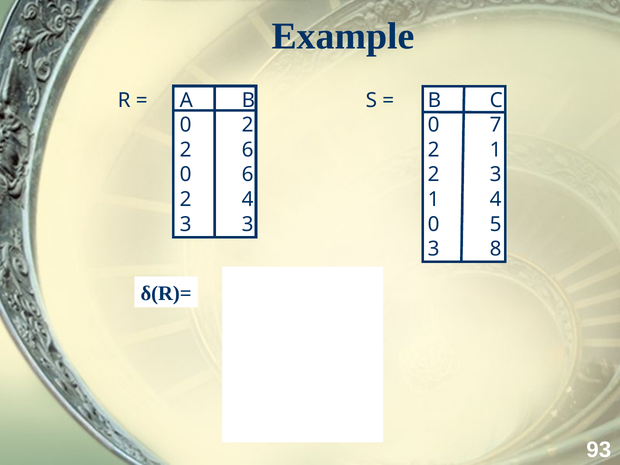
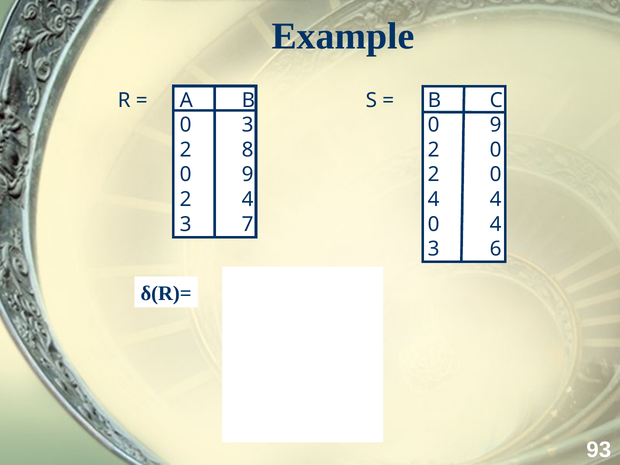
0 2: 2 -> 3
7 at (496, 125): 7 -> 9
2 6: 6 -> 8
1 at (496, 150): 1 -> 0
6 at (248, 175): 6 -> 9
3 at (496, 175): 3 -> 0
2 4 1: 1 -> 4
3 3: 3 -> 7
0 5: 5 -> 4
8: 8 -> 6
